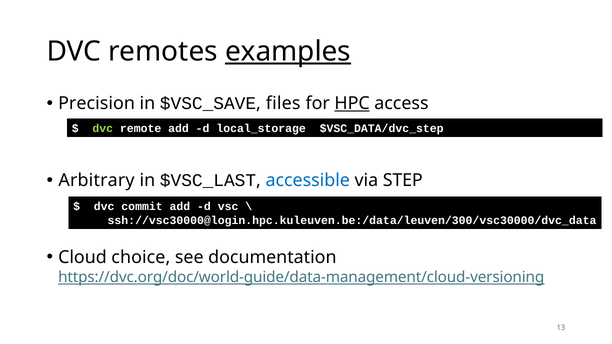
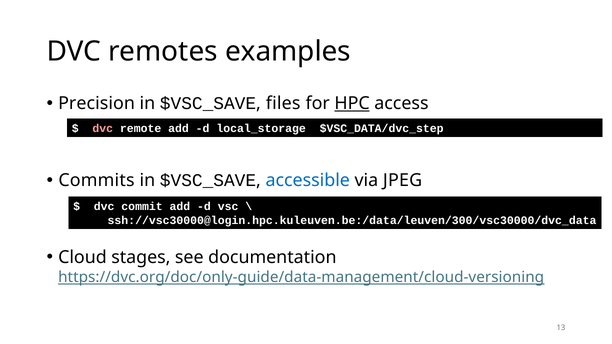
examples underline: present -> none
dvc at (103, 129) colour: light green -> pink
Arbitrary: Arbitrary -> Commits
$VSC_LAST at (208, 180): $VSC_LAST -> $VSC_SAVE
STEP: STEP -> JPEG
choice: choice -> stages
https://dvc.org/doc/world-guide/data-management/cloud-versioning: https://dvc.org/doc/world-guide/data-management/cloud-versioning -> https://dvc.org/doc/only-guide/data-management/cloud-versioning
